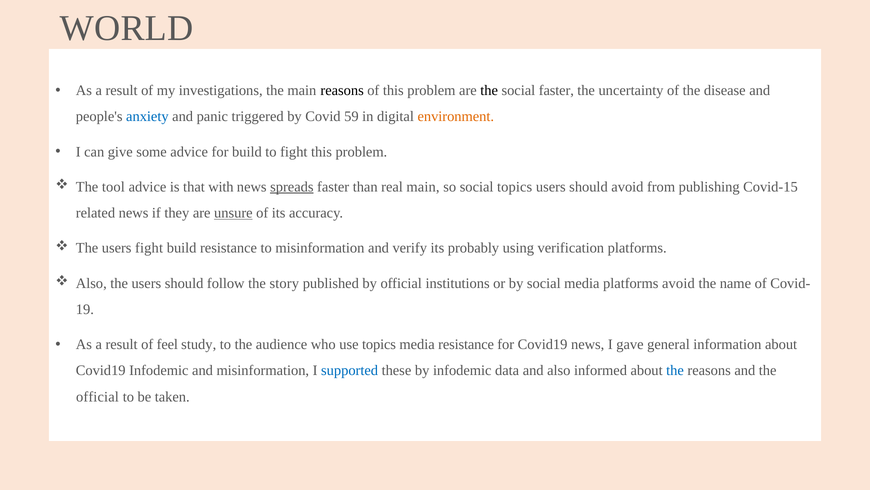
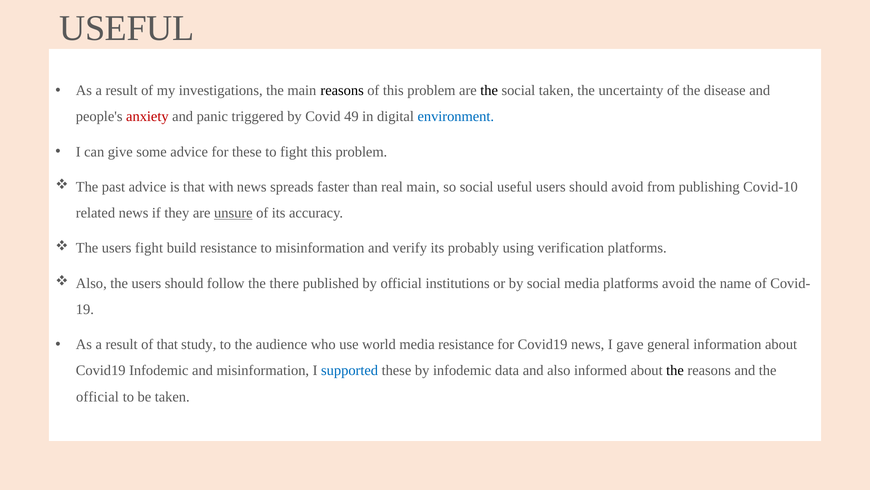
WORLD at (127, 28): WORLD -> USEFUL
social faster: faster -> taken
anxiety colour: blue -> red
59: 59 -> 49
environment colour: orange -> blue
for build: build -> these
tool: tool -> past
spreads underline: present -> none
social topics: topics -> useful
Covid-15: Covid-15 -> Covid-10
story: story -> there
of feel: feel -> that
use topics: topics -> world
the at (675, 370) colour: blue -> black
